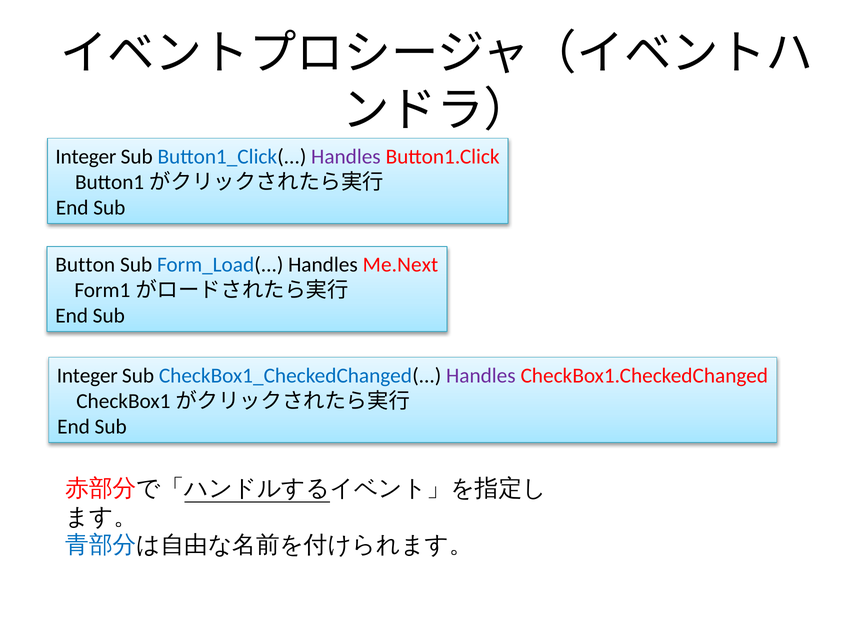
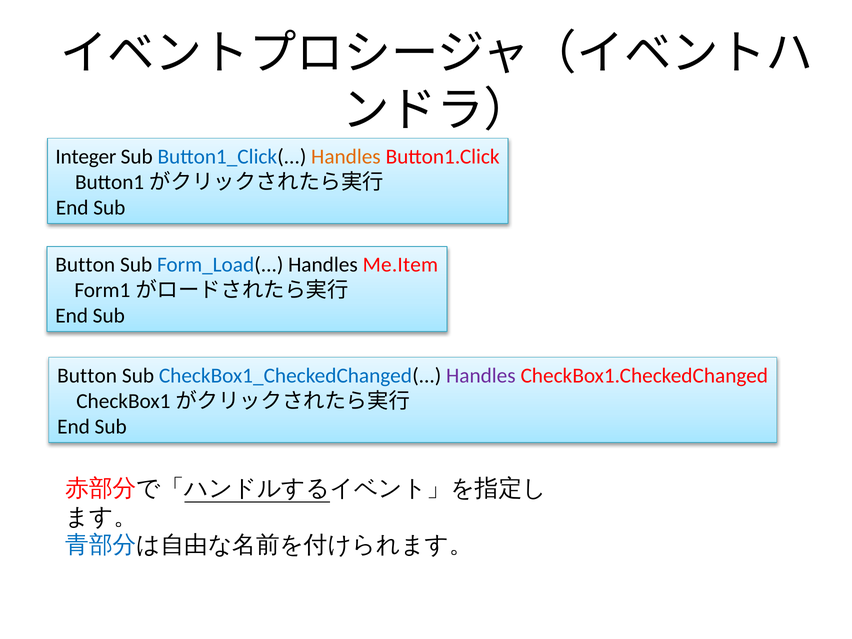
Handles at (346, 157) colour: purple -> orange
Me.Next: Me.Next -> Me.Item
Integer at (87, 376): Integer -> Button
